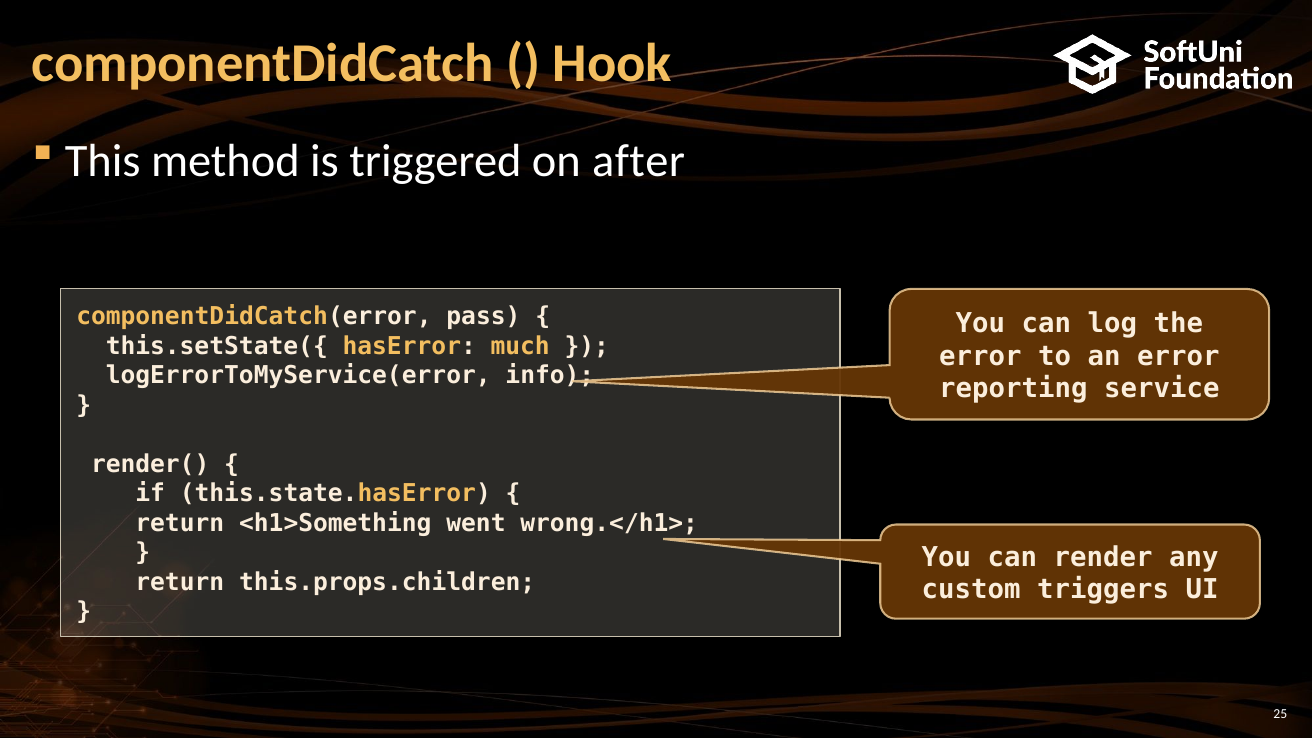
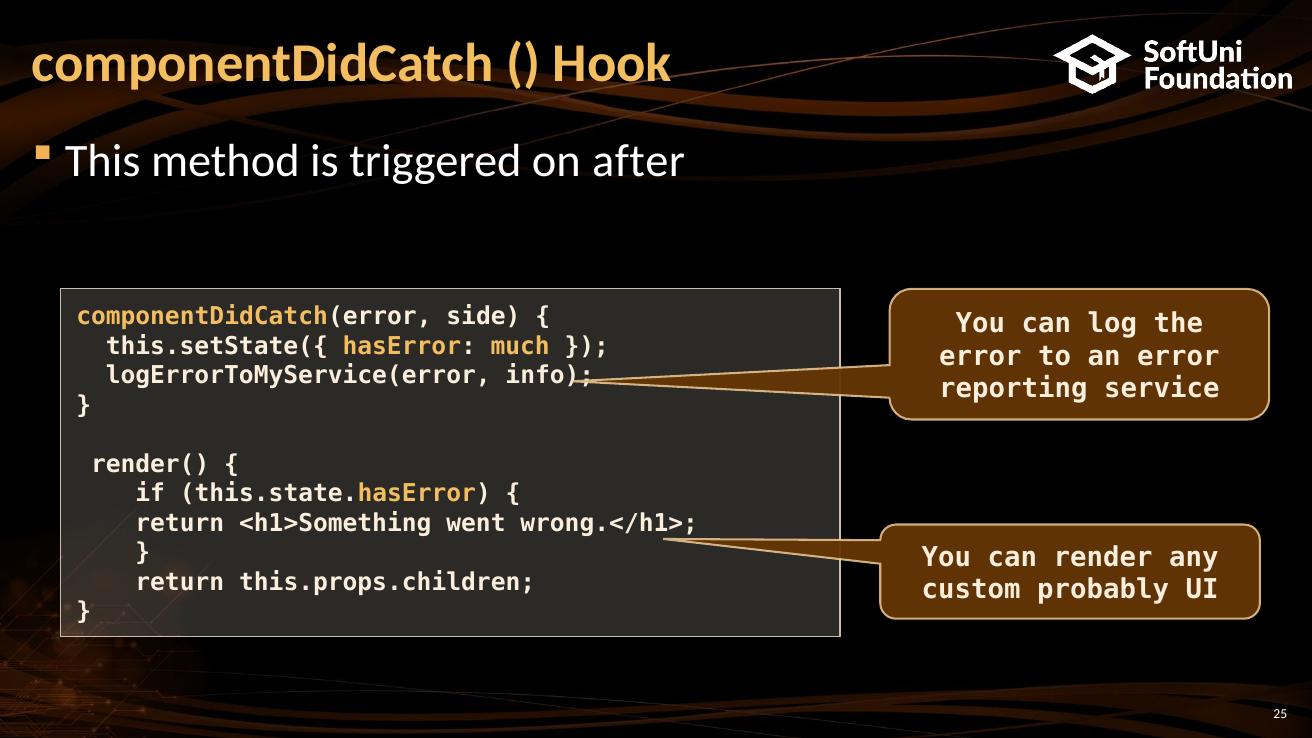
pass: pass -> side
triggers: triggers -> probably
